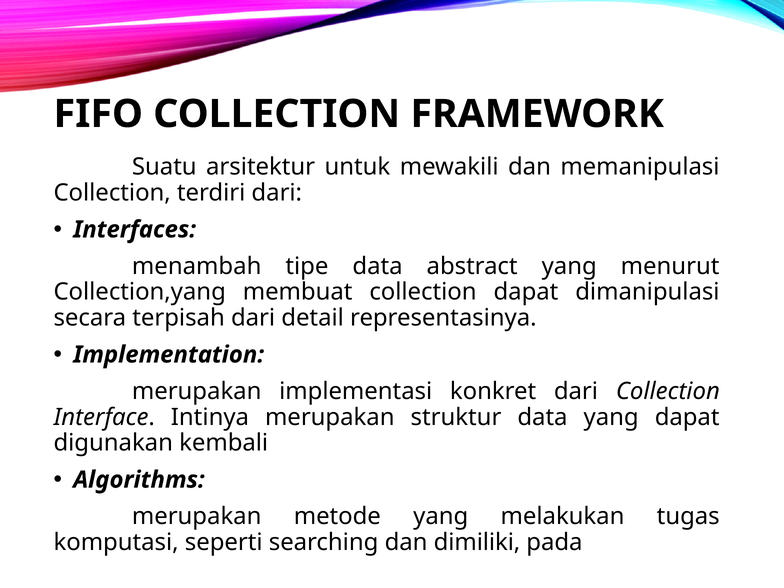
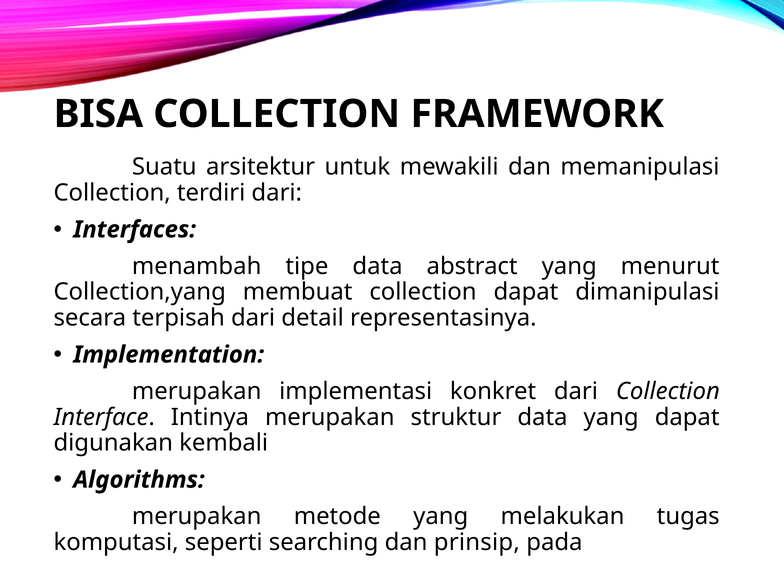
FIFO: FIFO -> BISA
dimiliki: dimiliki -> prinsip
